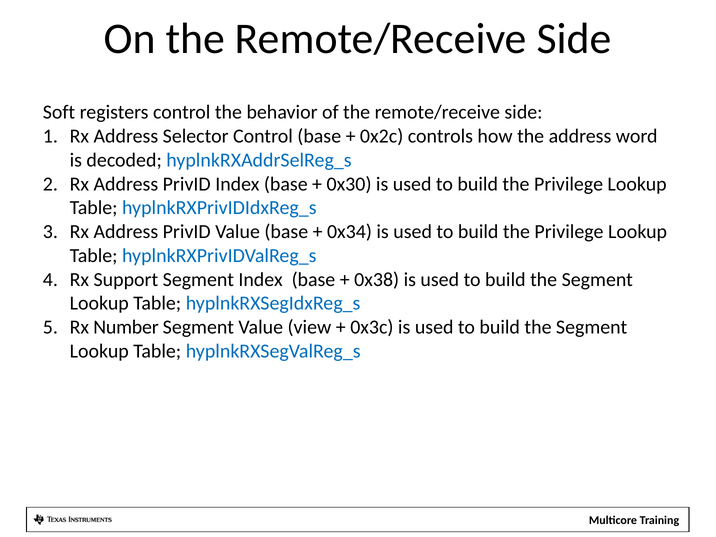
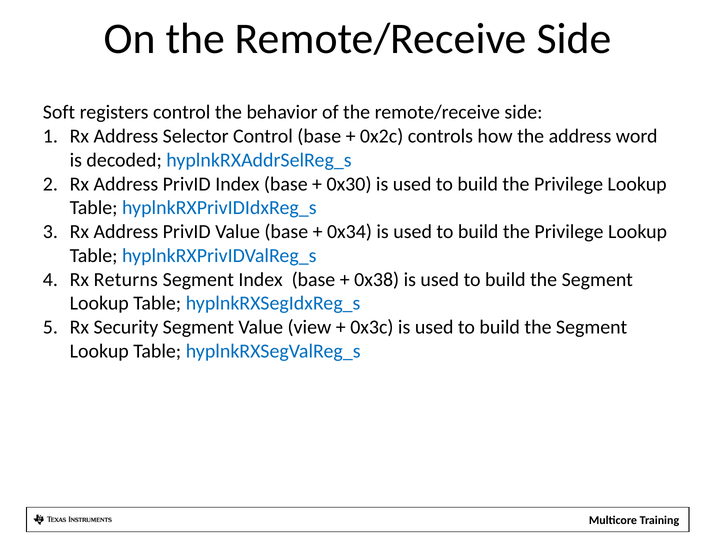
Support: Support -> Returns
Number: Number -> Security
